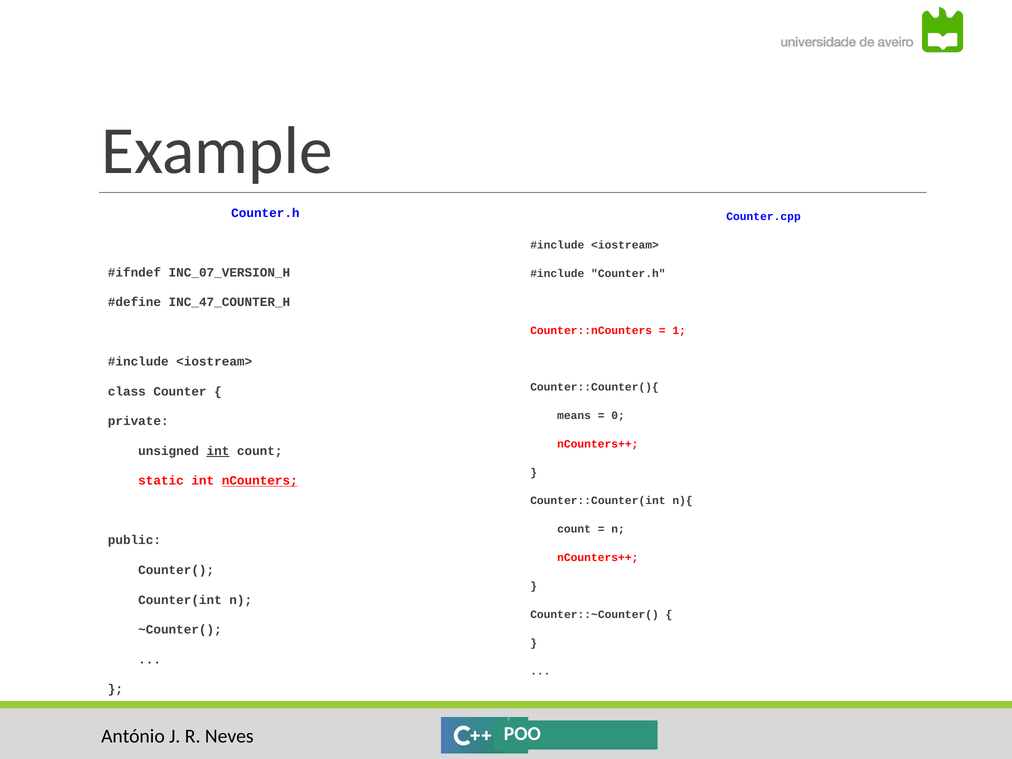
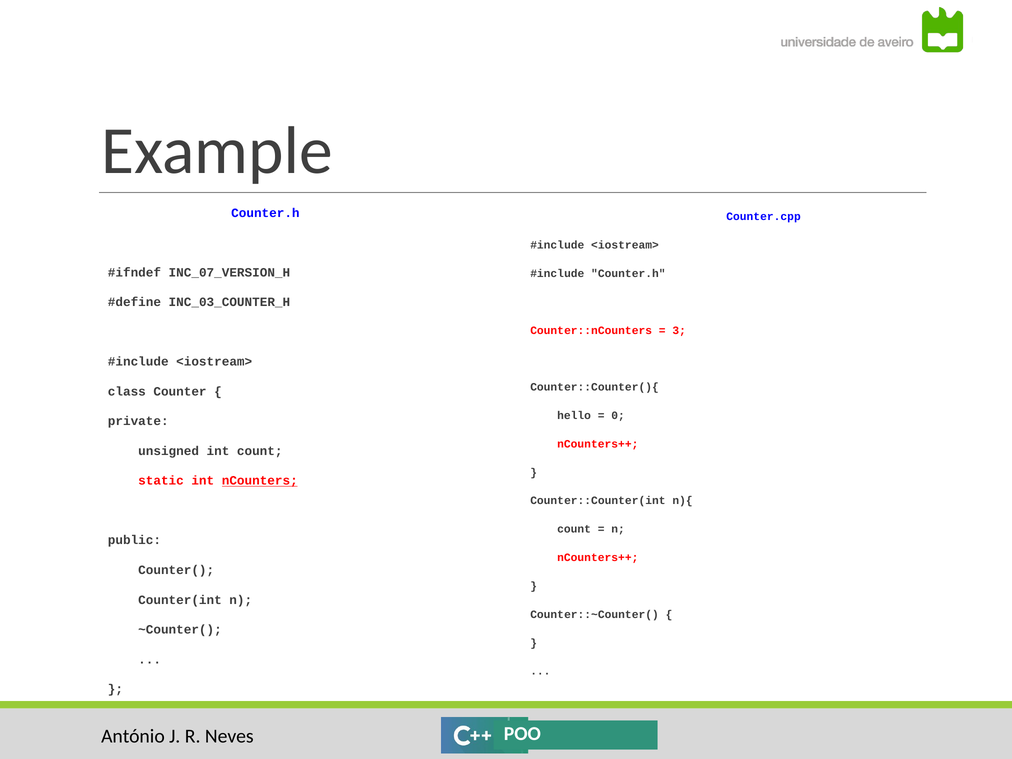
INC_47_COUNTER_H: INC_47_COUNTER_H -> INC_03_COUNTER_H
1: 1 -> 3
means: means -> hello
int at (218, 451) underline: present -> none
